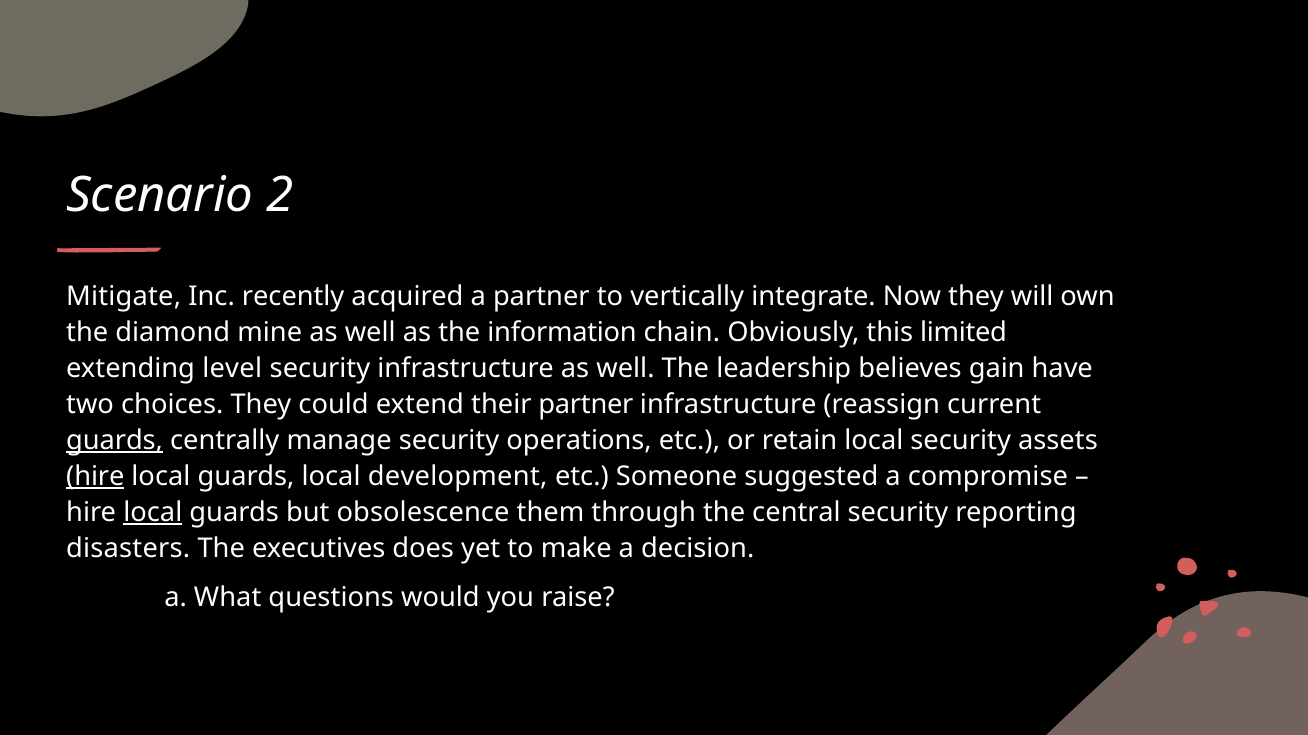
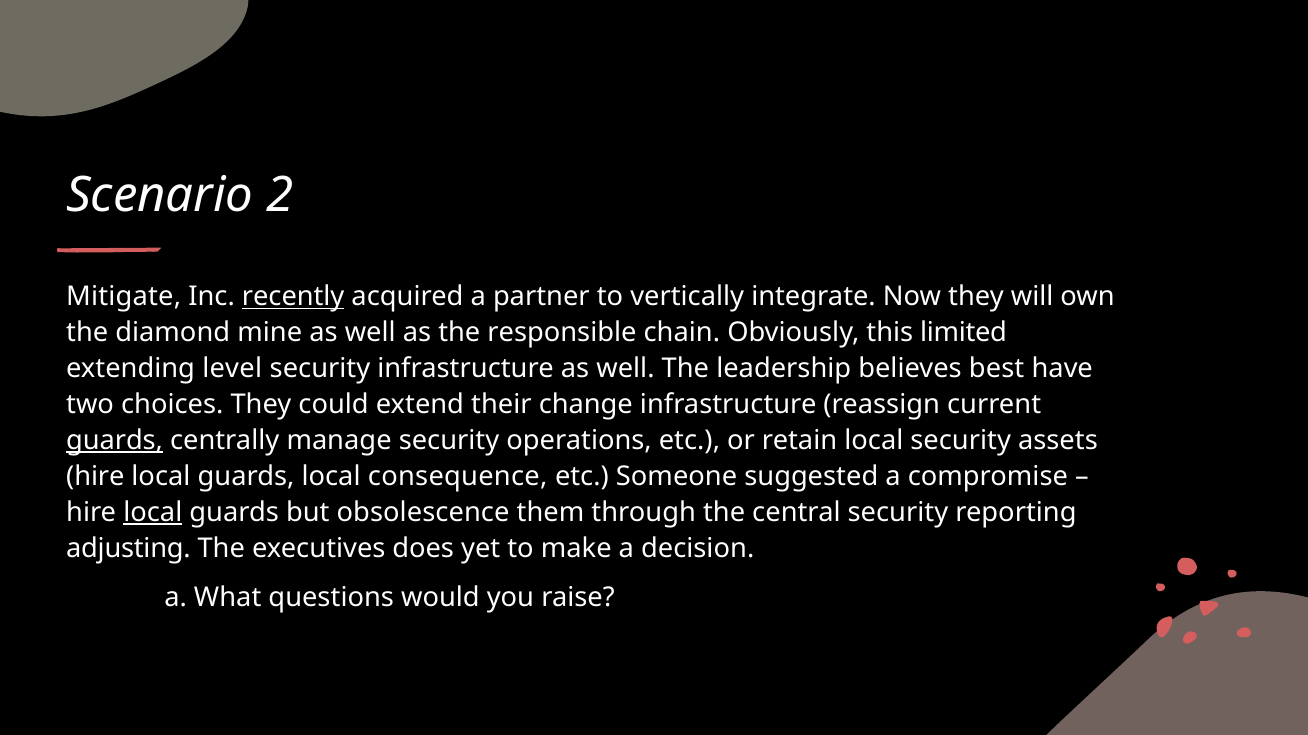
recently underline: none -> present
information: information -> responsible
gain: gain -> best
their partner: partner -> change
hire at (95, 477) underline: present -> none
development: development -> consequence
disasters: disasters -> adjusting
